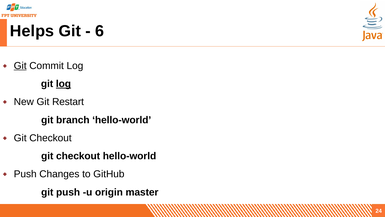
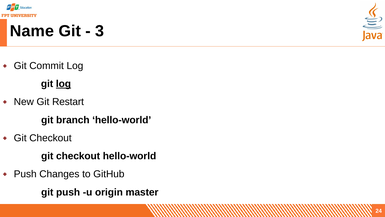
Helps: Helps -> Name
6: 6 -> 3
Git at (20, 66) underline: present -> none
